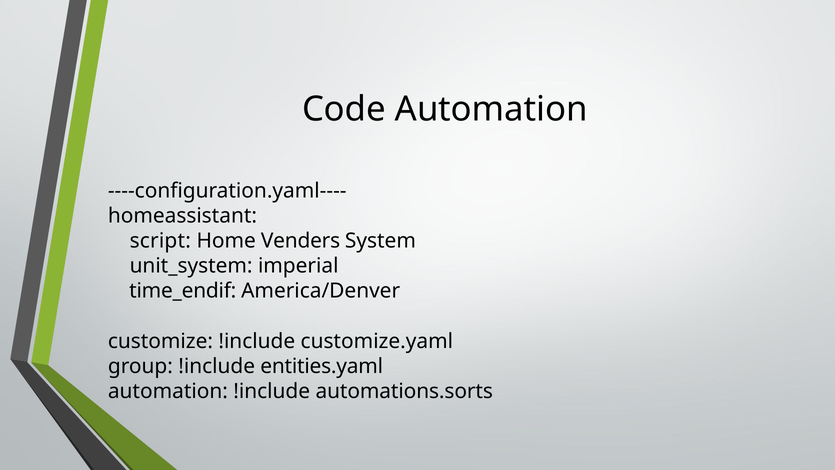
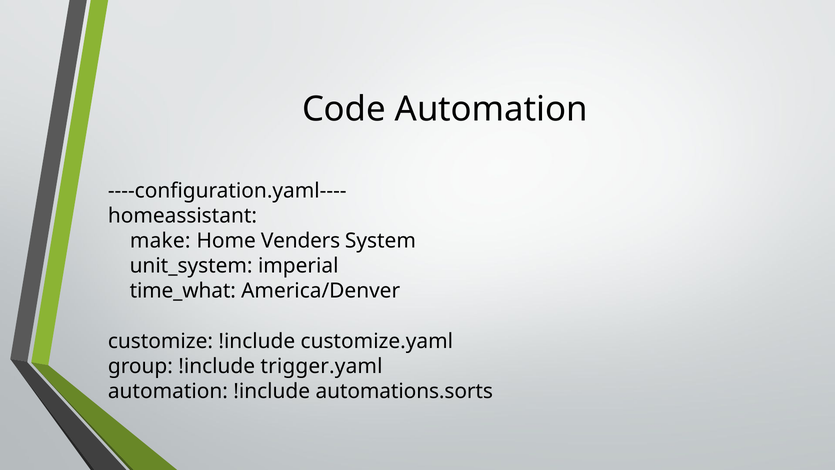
script: script -> make
time_endif: time_endif -> time_what
entities.yaml: entities.yaml -> trigger.yaml
